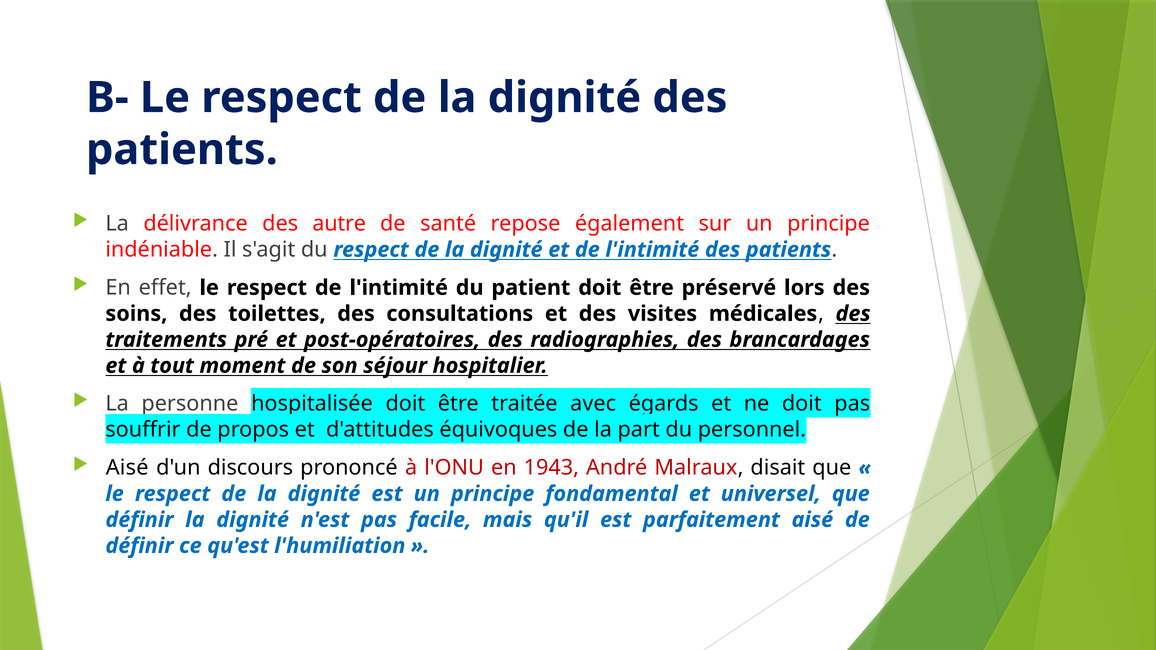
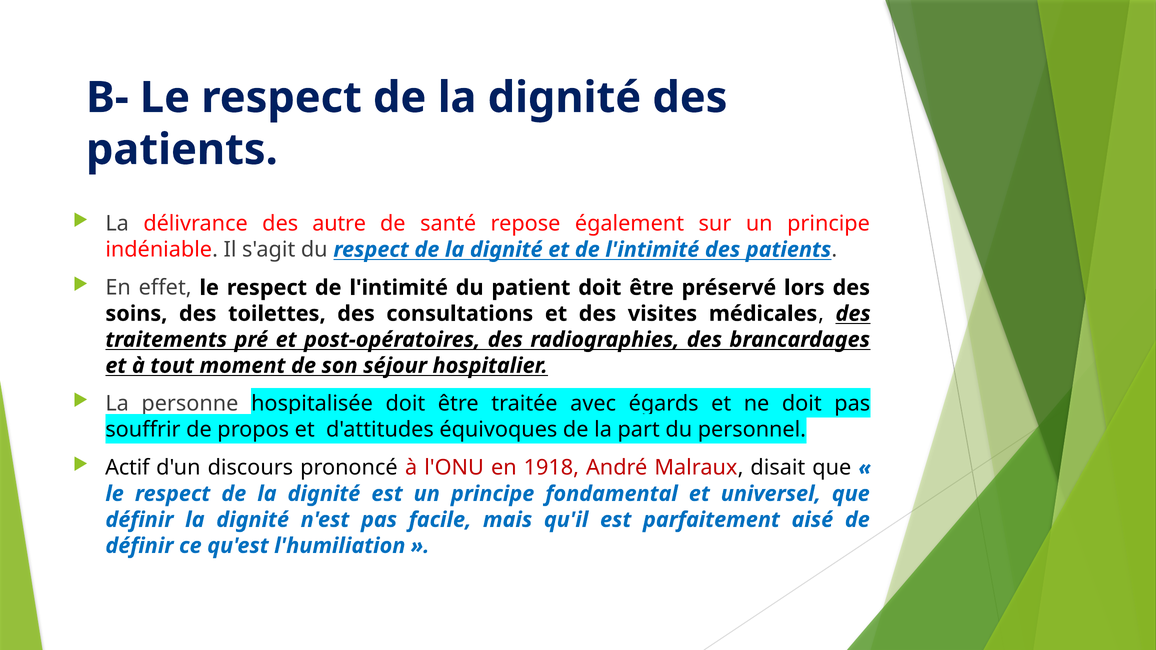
Aisé at (127, 468): Aisé -> Actif
1943: 1943 -> 1918
